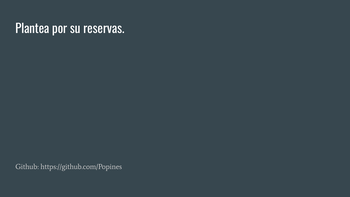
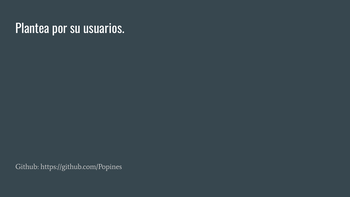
reservas: reservas -> usuarios
